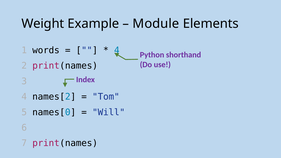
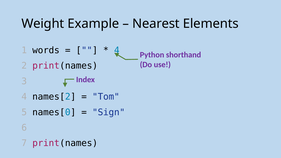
Module: Module -> Nearest
Will: Will -> Sign
